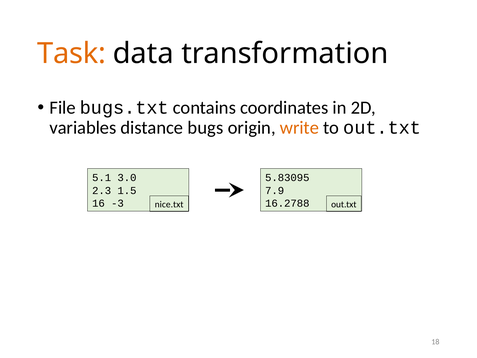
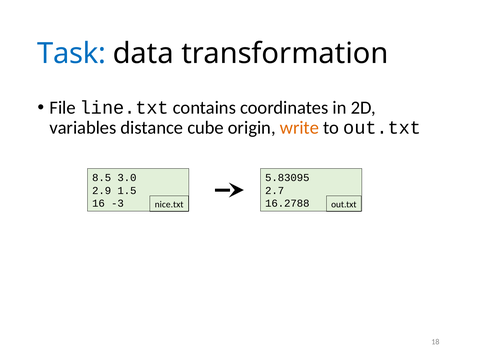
Task colour: orange -> blue
bugs.txt: bugs.txt -> line.txt
bugs: bugs -> cube
5.1: 5.1 -> 8.5
2.3: 2.3 -> 2.9
7.9: 7.9 -> 2.7
